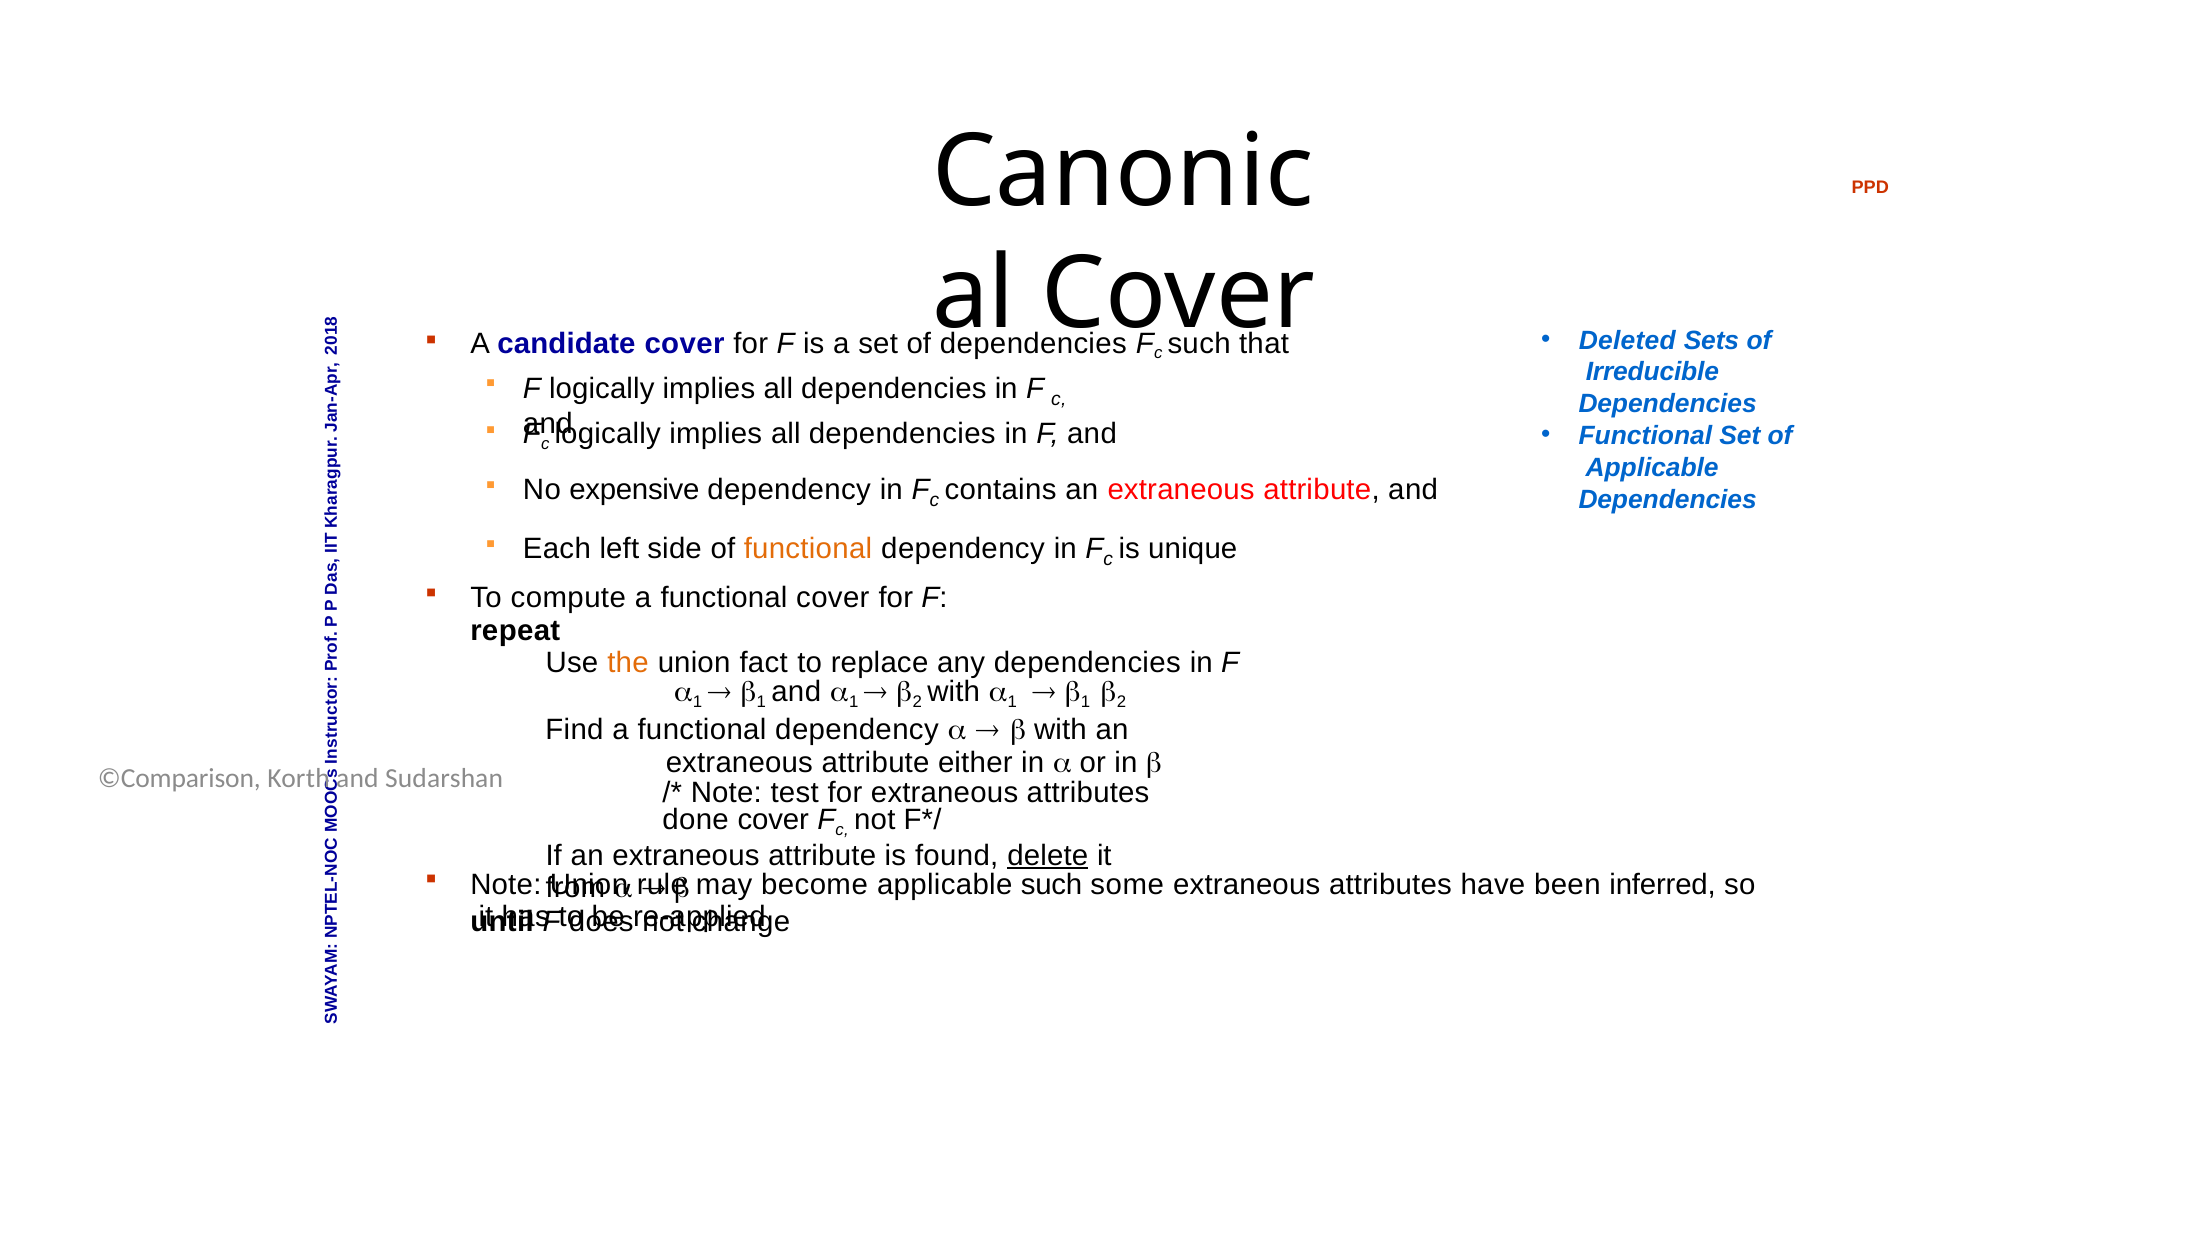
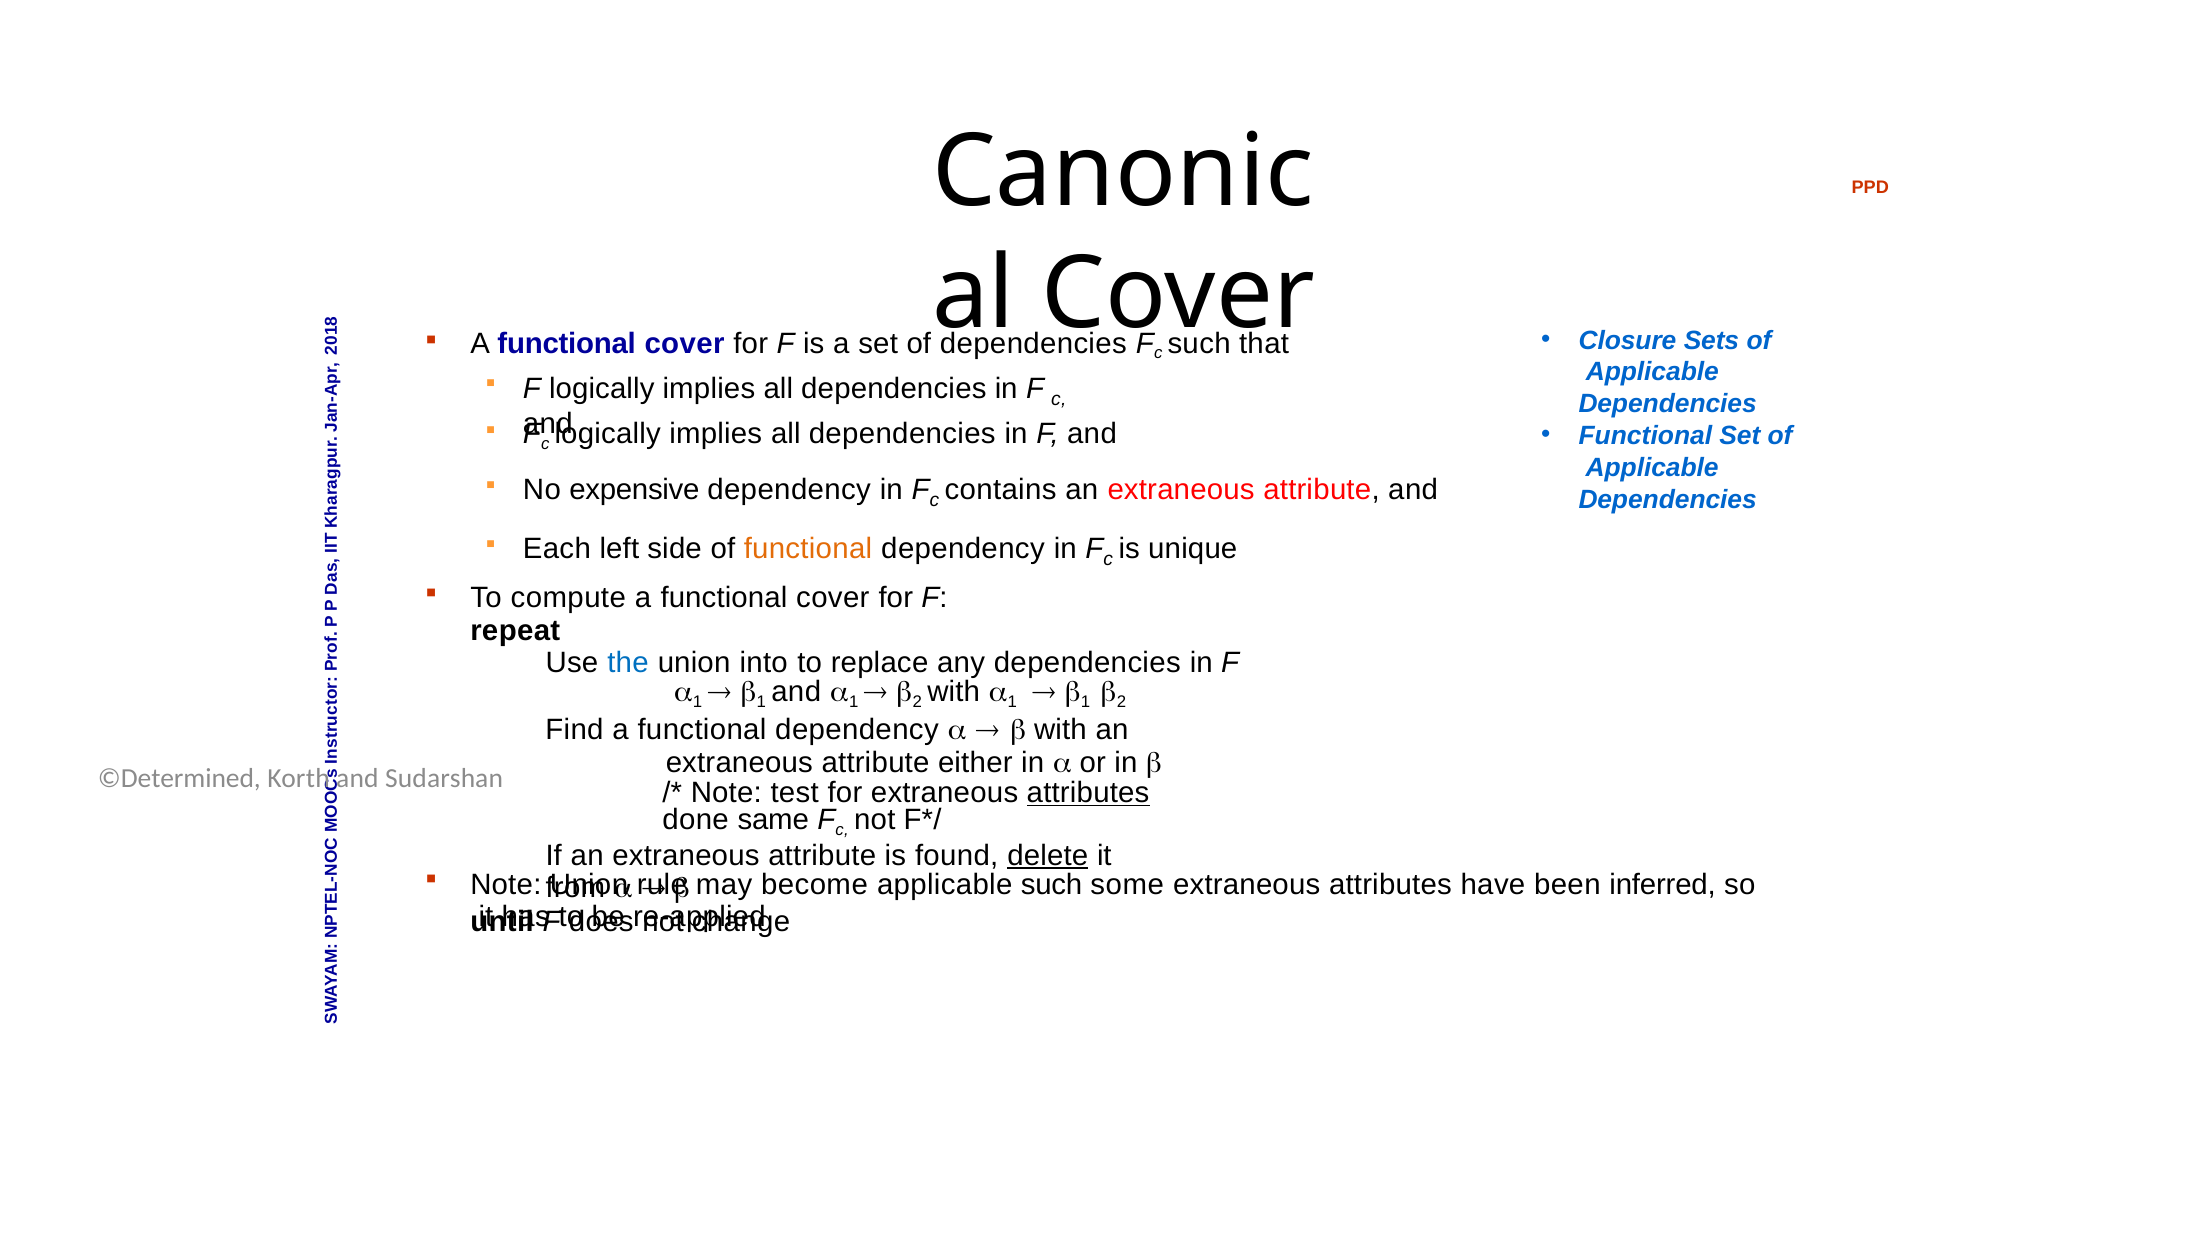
Deleted: Deleted -> Closure
candidate at (567, 344): candidate -> functional
Irreducible at (1652, 372): Irreducible -> Applicable
the colour: orange -> blue
fact: fact -> into
©Comparison: ©Comparison -> ©Determined
attributes at (1088, 793) underline: none -> present
done cover: cover -> same
